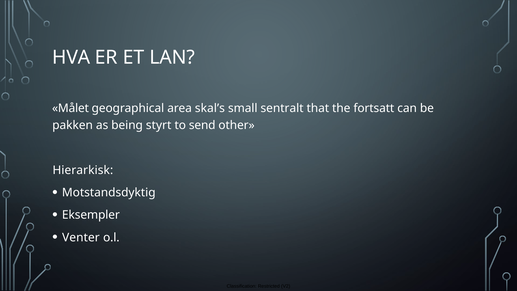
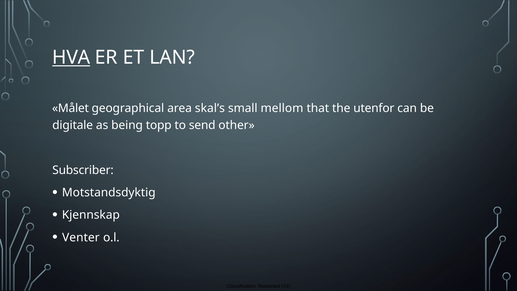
HVA underline: none -> present
sentralt: sentralt -> mellom
fortsatt: fortsatt -> utenfor
pakken: pakken -> digitale
styrt: styrt -> topp
Hierarkisk: Hierarkisk -> Subscriber
Eksempler: Eksempler -> Kjennskap
